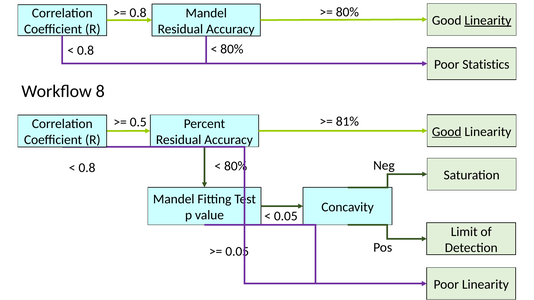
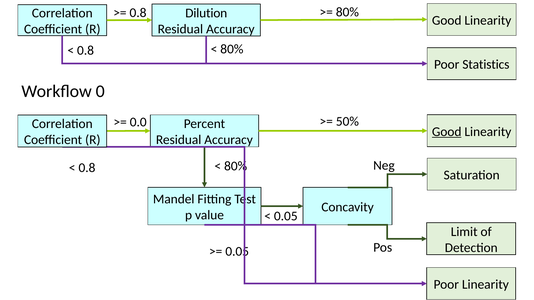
Mandel at (206, 13): Mandel -> Dilution
Linearity at (488, 20) underline: present -> none
8: 8 -> 0
81%: 81% -> 50%
0.5: 0.5 -> 0.0
